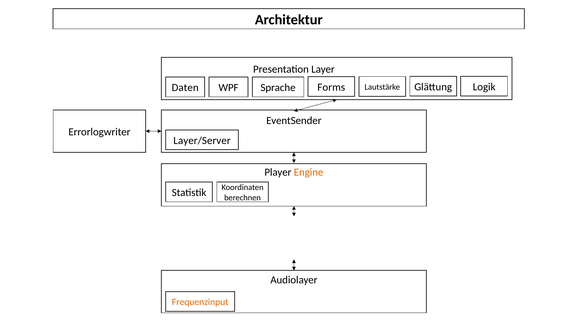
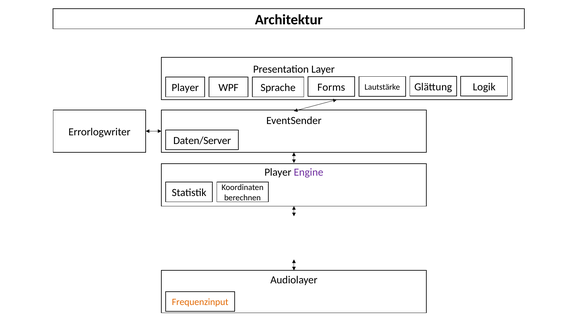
Daten at (185, 88): Daten -> Player
Layer/Server: Layer/Server -> Daten/Server
Engine colour: orange -> purple
